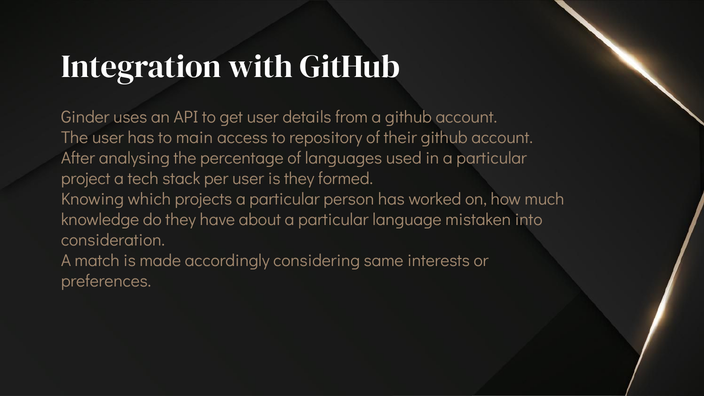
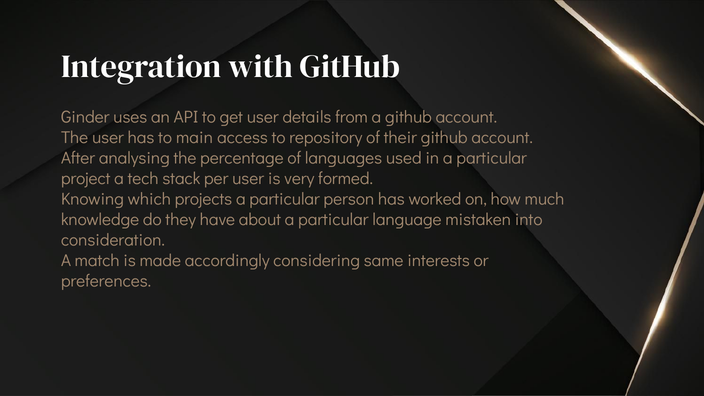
is they: they -> very
